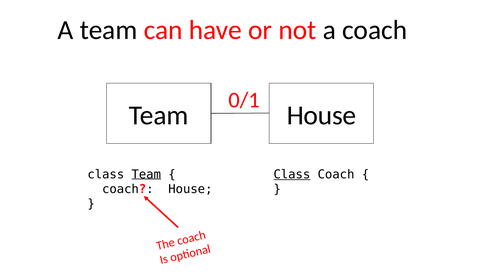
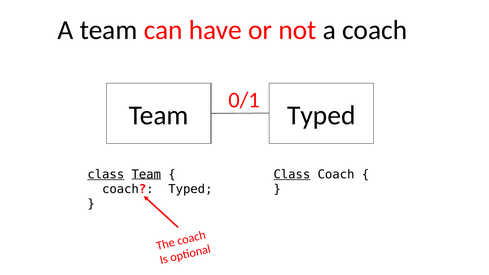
House at (321, 115): House -> Typed
class at (106, 175) underline: none -> present
House at (190, 189): House -> Typed
